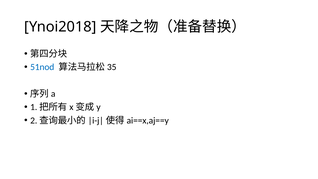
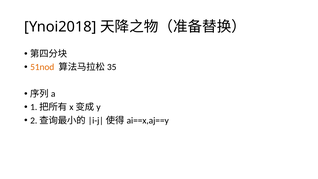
51nod colour: blue -> orange
